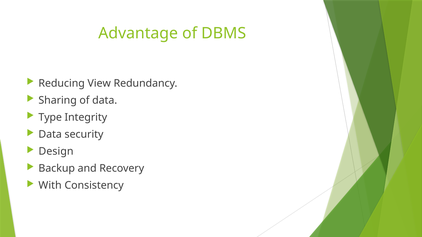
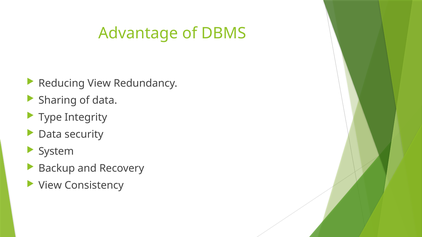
Design: Design -> System
With at (50, 186): With -> View
